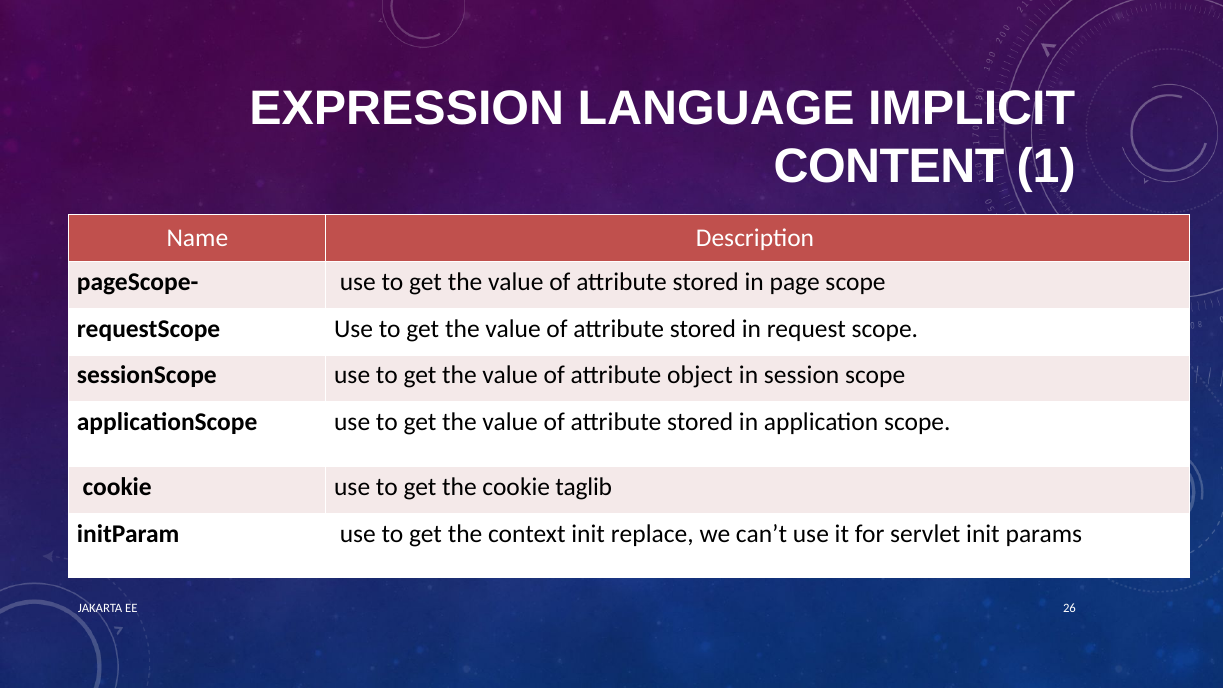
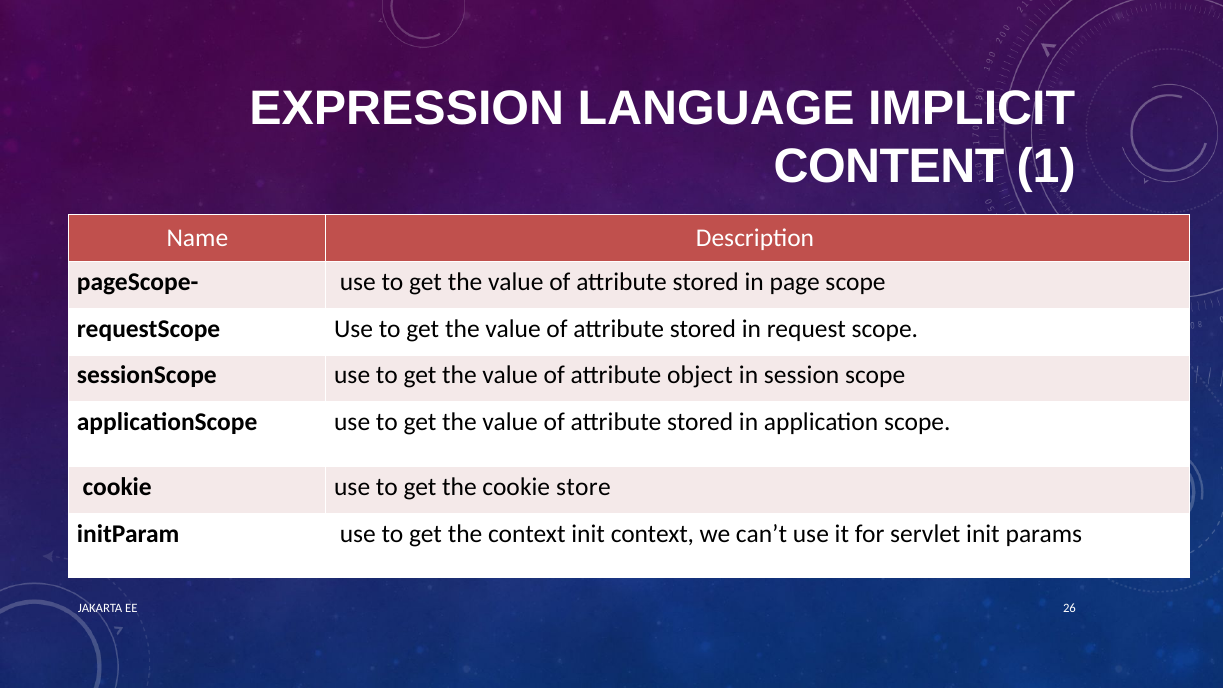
taglib: taglib -> store
init replace: replace -> context
